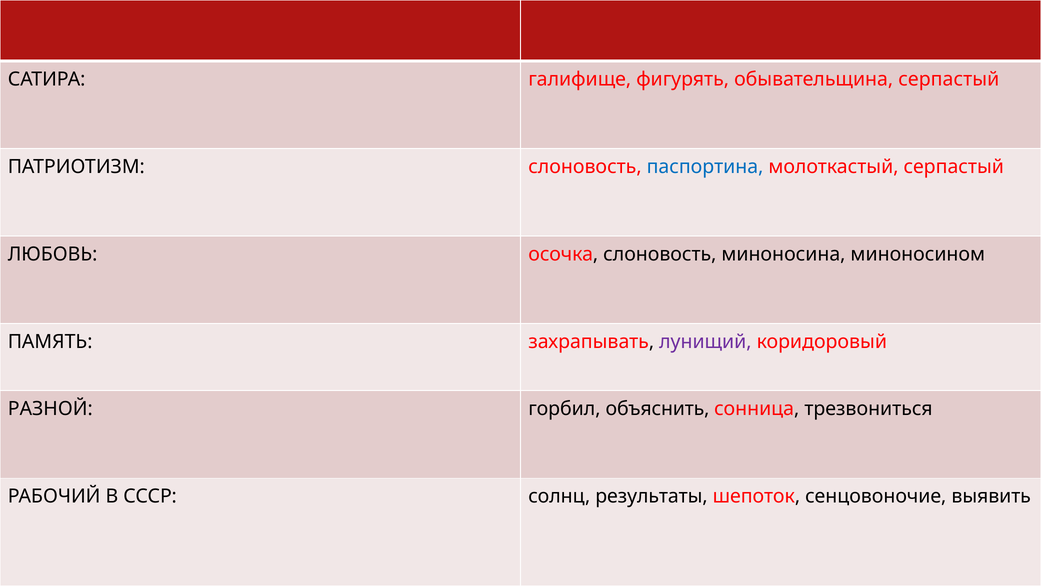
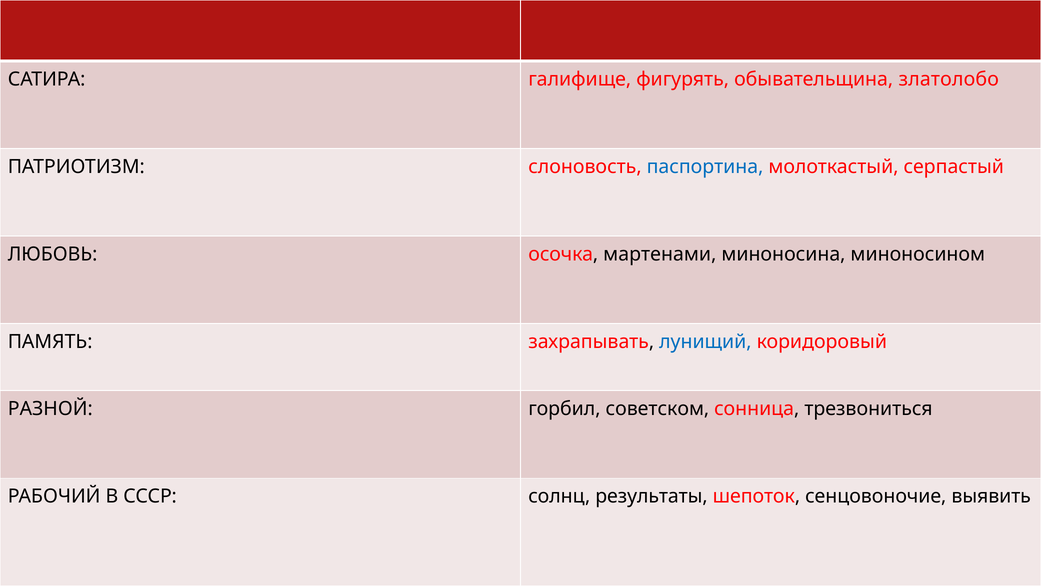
обывательщина серпастый: серпастый -> златолобо
осочка слоновость: слоновость -> мартенами
лунищий colour: purple -> blue
объяснить: объяснить -> советском
